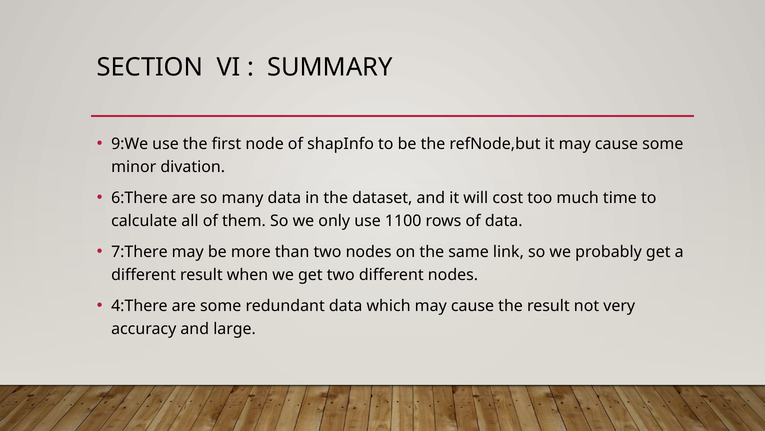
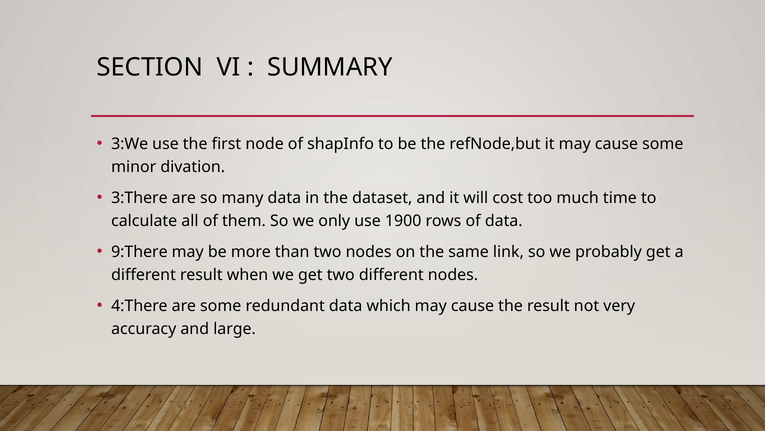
9:We: 9:We -> 3:We
6:There: 6:There -> 3:There
1100: 1100 -> 1900
7:There: 7:There -> 9:There
